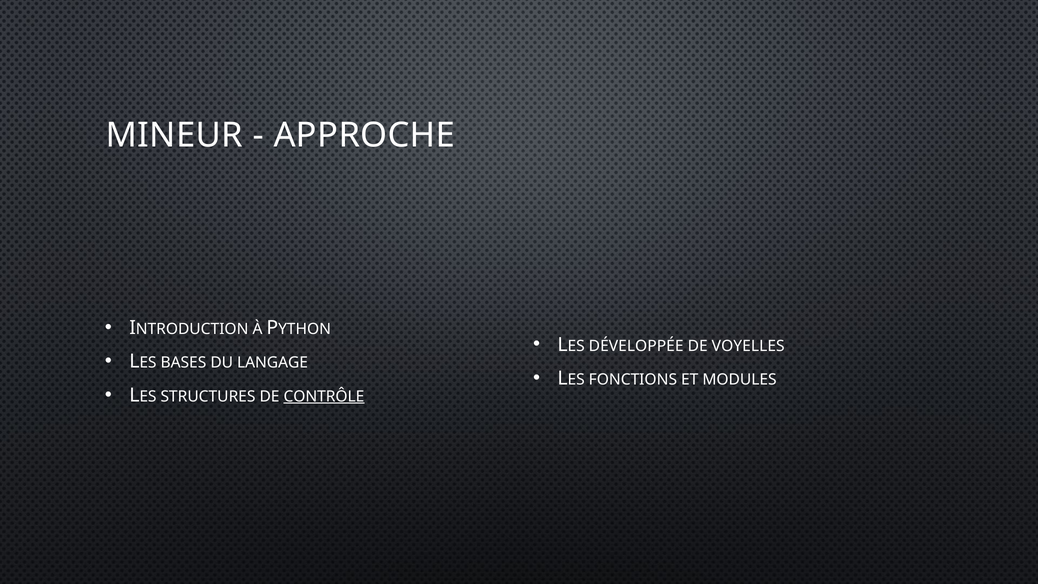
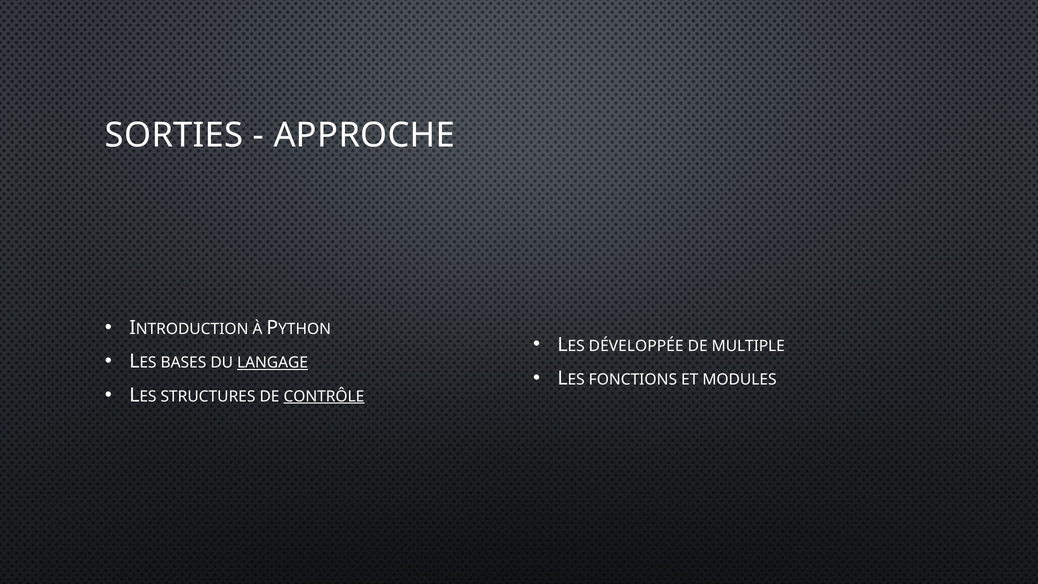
MINEUR: MINEUR -> SORTIES
VOYELLES: VOYELLES -> MULTIPLE
LANGAGE underline: none -> present
